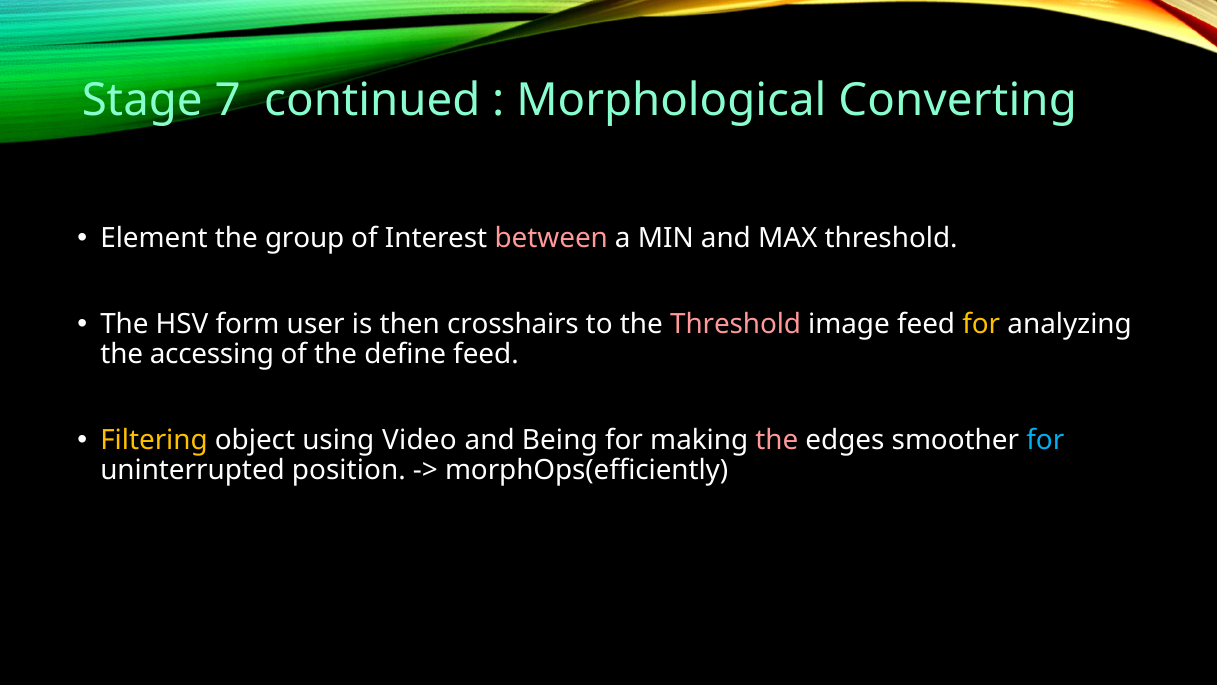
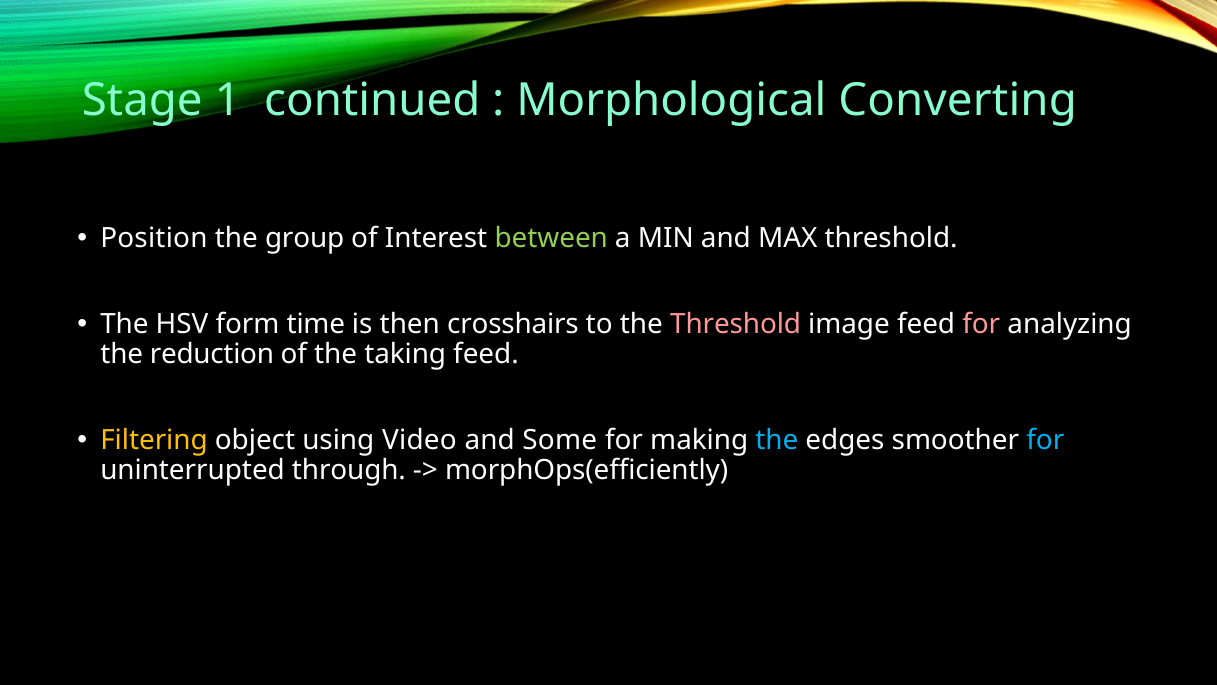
7: 7 -> 1
Element: Element -> Position
between colour: pink -> light green
user: user -> time
for at (981, 324) colour: yellow -> pink
accessing: accessing -> reduction
define: define -> taking
Being: Being -> Some
the at (777, 440) colour: pink -> light blue
position: position -> through
